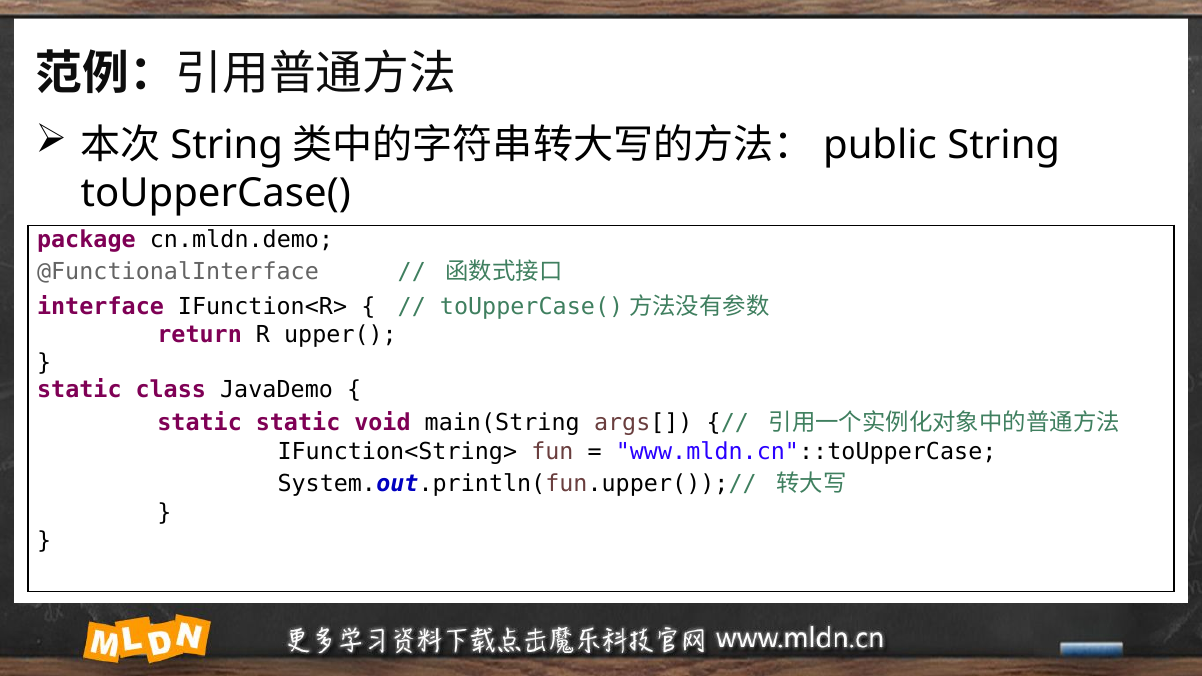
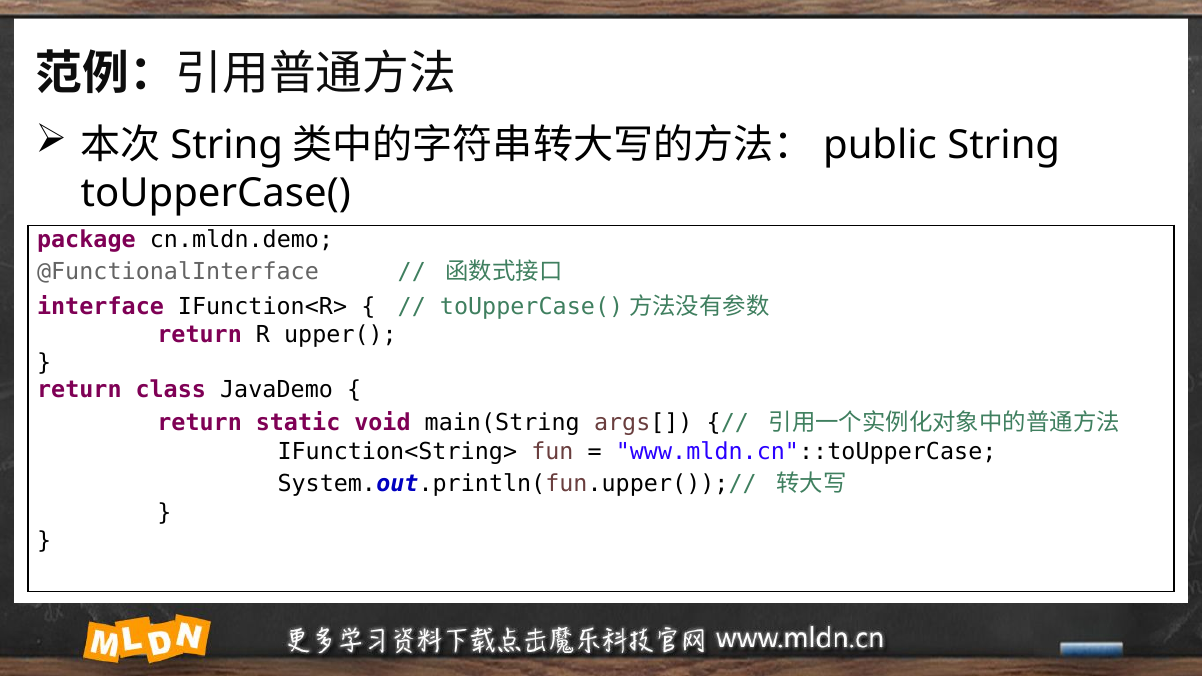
static at (79, 390): static -> return
static at (200, 423): static -> return
